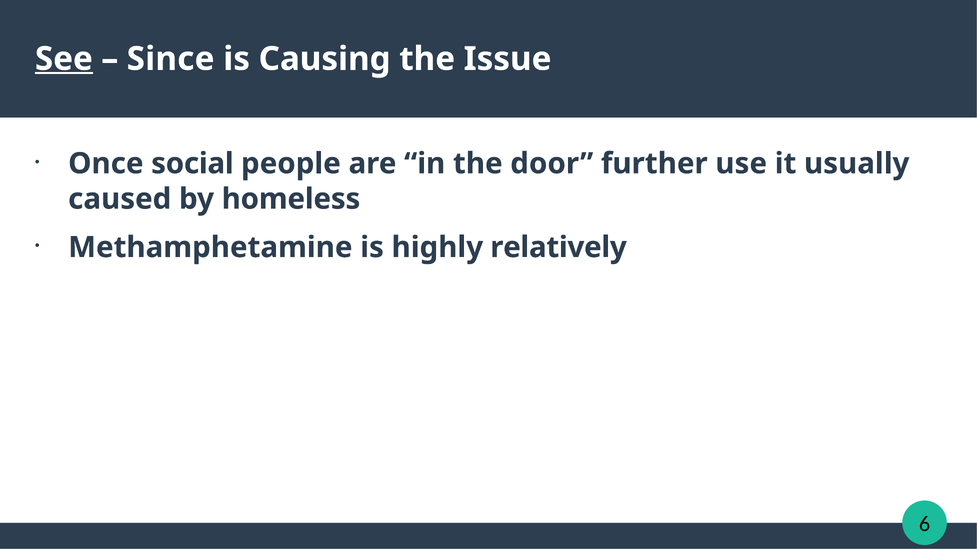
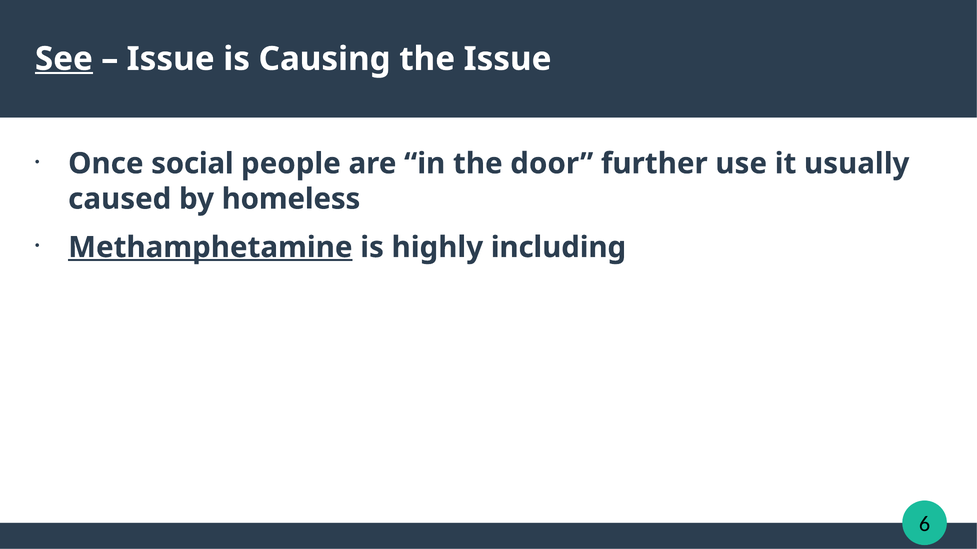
Since at (171, 59): Since -> Issue
Methamphetamine underline: none -> present
relatively: relatively -> including
